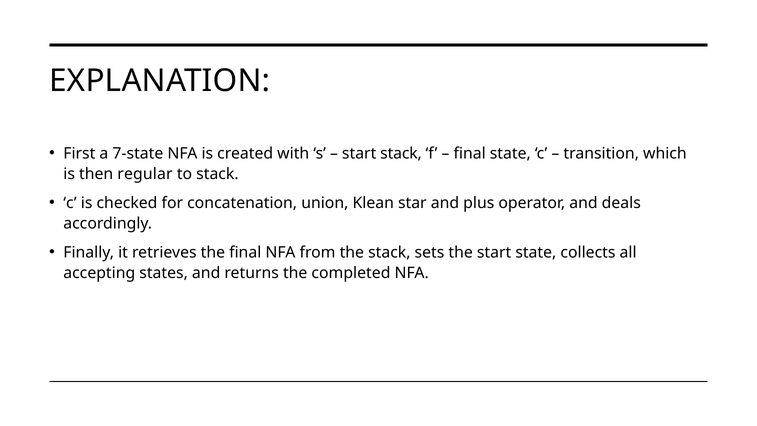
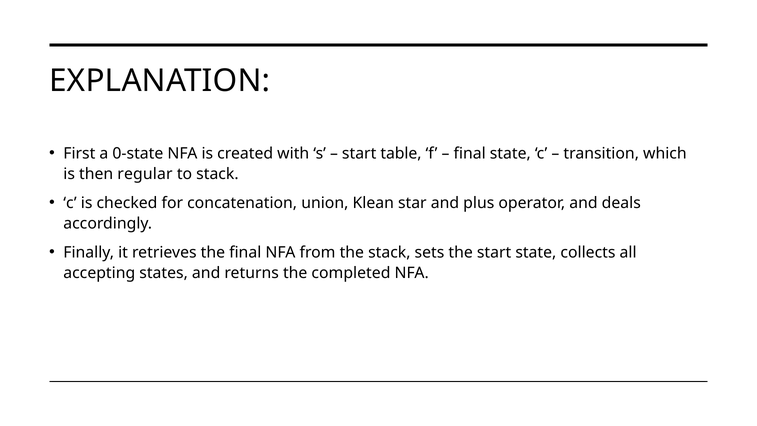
7-state: 7-state -> 0-state
start stack: stack -> table
